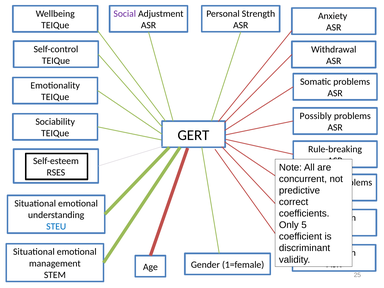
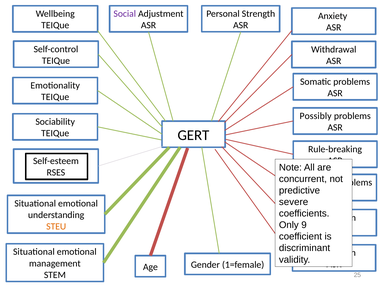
correct: correct -> severe
5: 5 -> 9
STEU colour: blue -> orange
